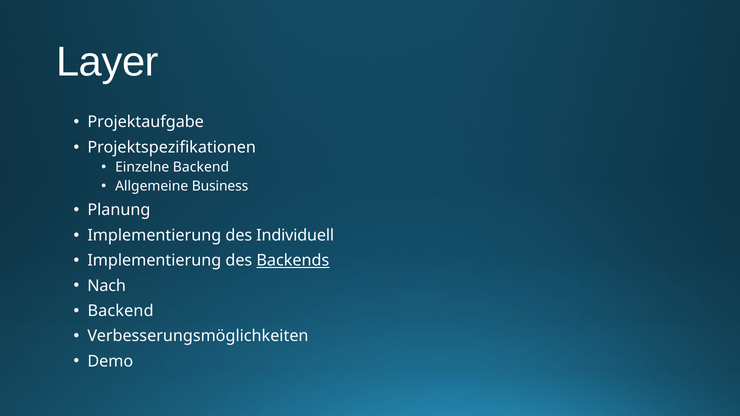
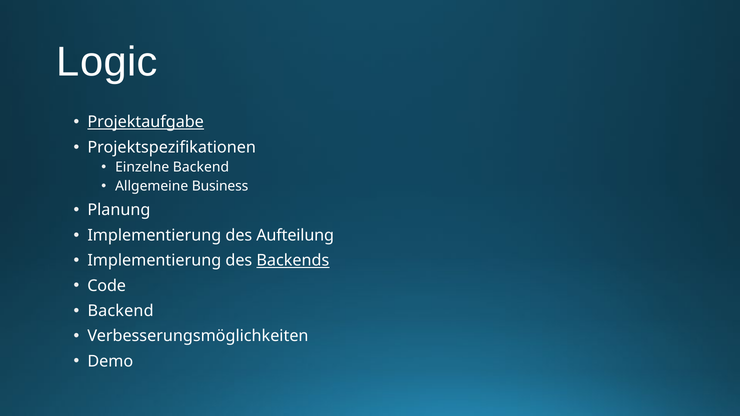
Layer: Layer -> Logic
Projektaufgabe underline: none -> present
Individuell: Individuell -> Aufteilung
Nach: Nach -> Code
